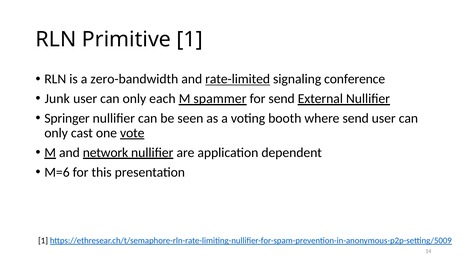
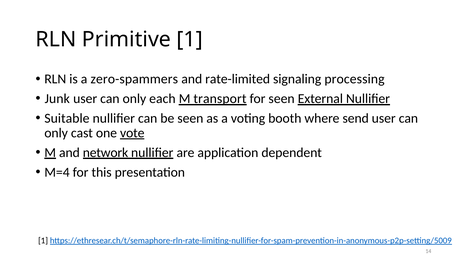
zero-bandwidth: zero-bandwidth -> zero-spammers
rate-limited underline: present -> none
conference: conference -> processing
spammer: spammer -> transport
for send: send -> seen
Springer: Springer -> Suitable
M=6: M=6 -> M=4
